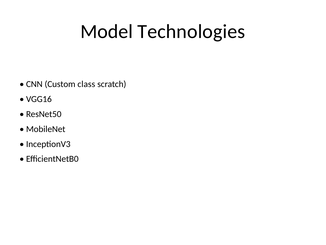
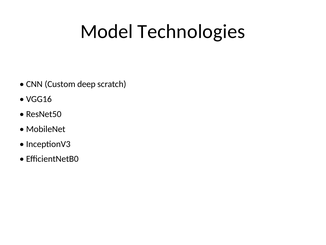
class: class -> deep
